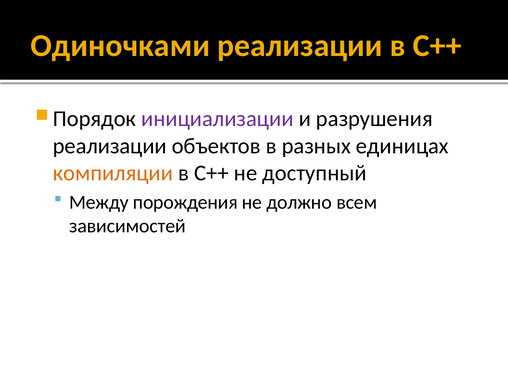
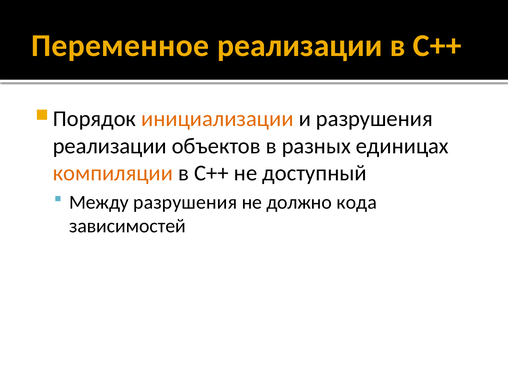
Одиночками: Одиночками -> Переменное
инициализации colour: purple -> orange
Между порождения: порождения -> разрушения
всем: всем -> кода
